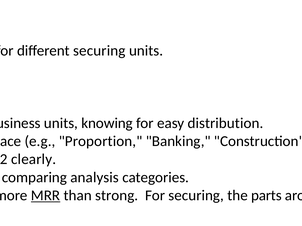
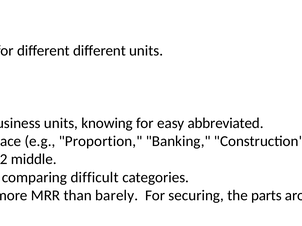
different securing: securing -> different
easy distribution: distribution -> abbreviated
2 clearly: clearly -> middle
comparing analysis: analysis -> difficult
MRR at (46, 196) underline: present -> none
strong: strong -> barely
